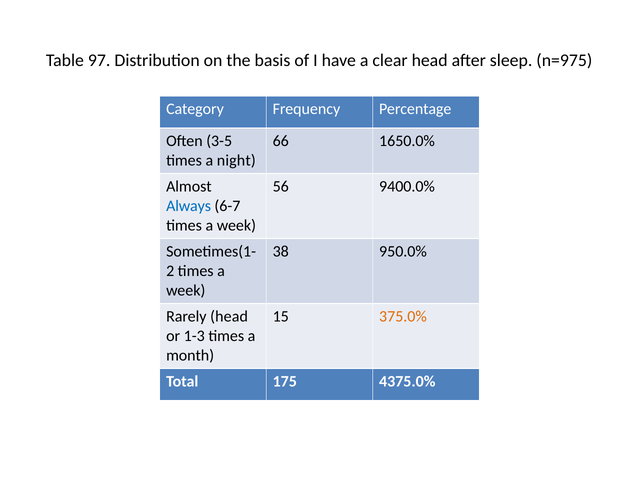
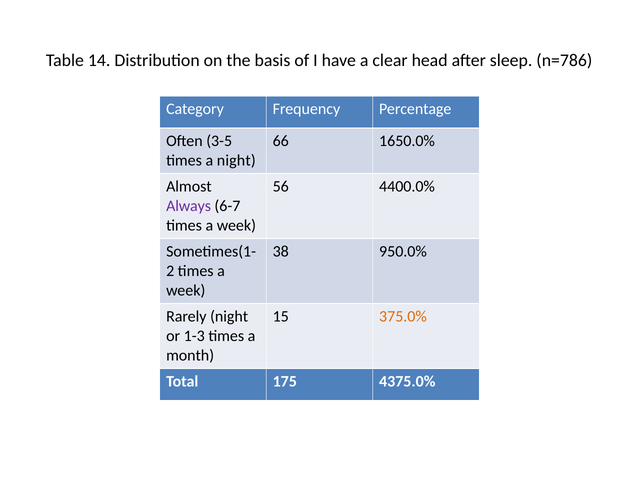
97: 97 -> 14
n=975: n=975 -> n=786
9400.0%: 9400.0% -> 4400.0%
Always colour: blue -> purple
Rarely head: head -> night
